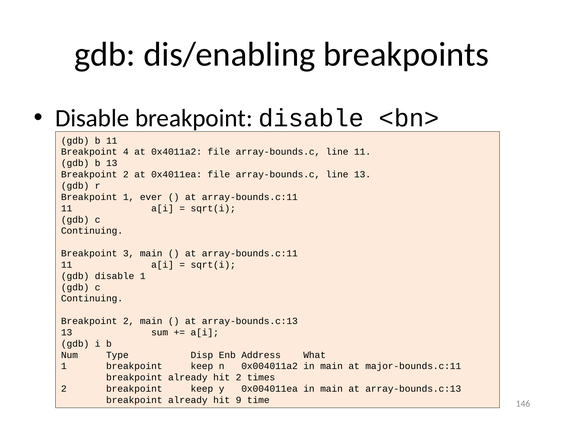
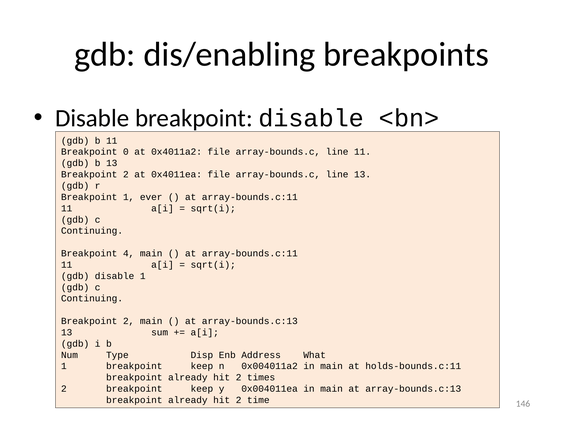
4: 4 -> 0
3: 3 -> 4
major-bounds.c:11: major-bounds.c:11 -> holds-bounds.c:11
9 at (239, 400): 9 -> 2
